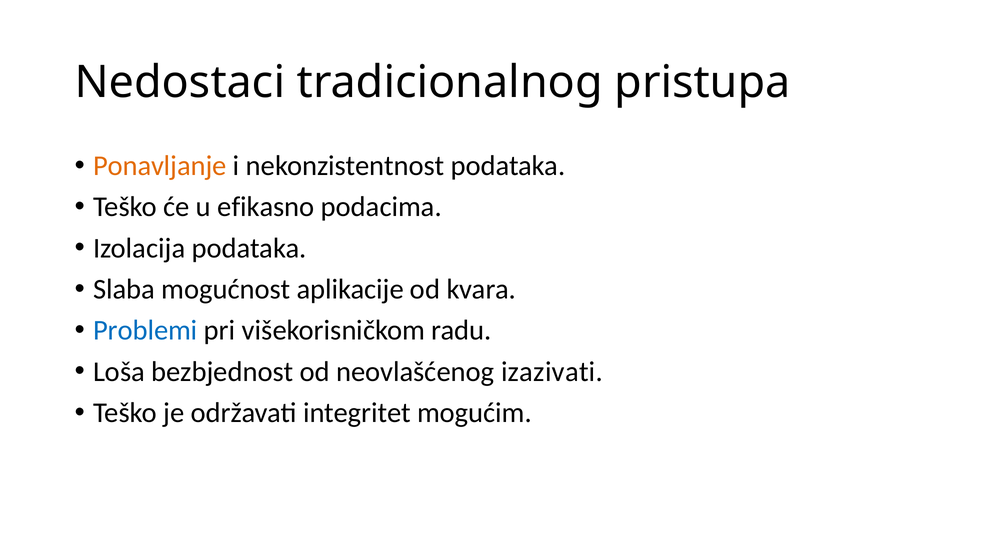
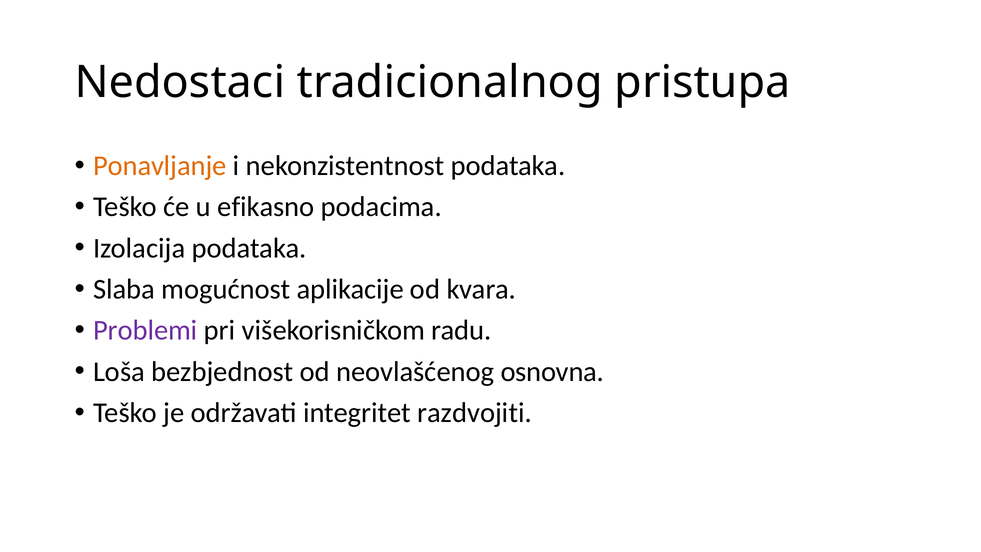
Problemi colour: blue -> purple
izazivati: izazivati -> osnovna
mogućim: mogućim -> razdvojiti
